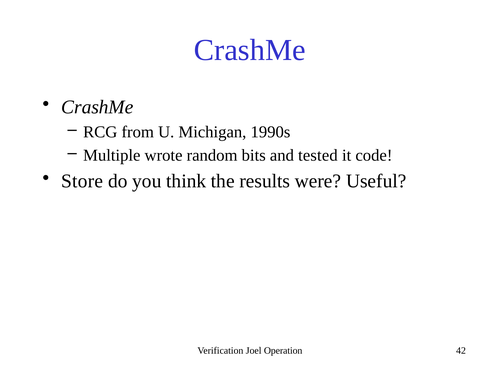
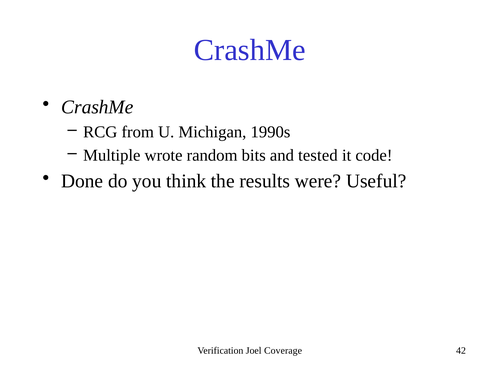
Store: Store -> Done
Operation: Operation -> Coverage
